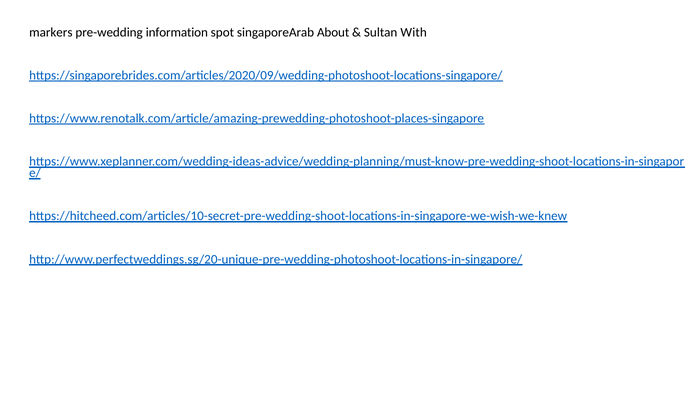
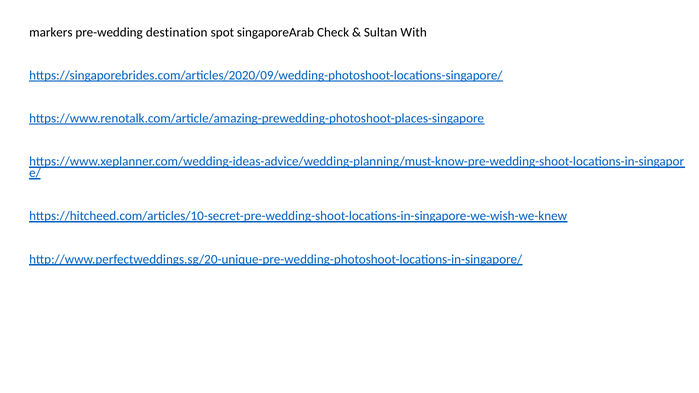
information: information -> destination
About: About -> Check
